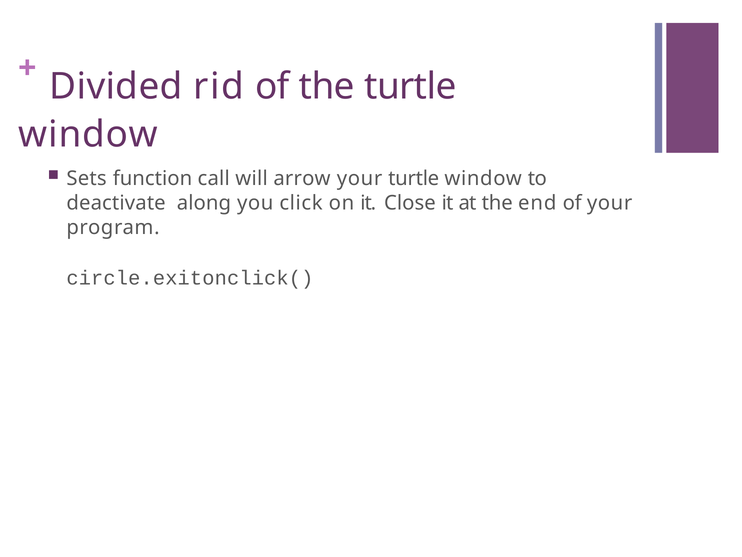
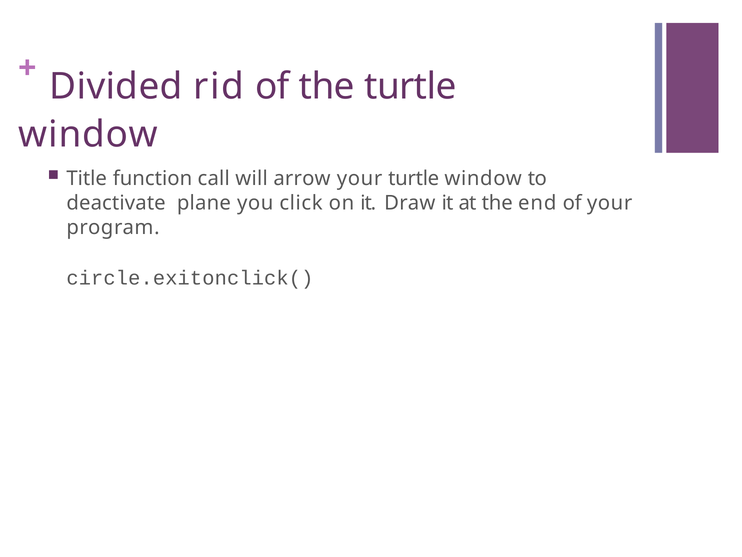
Sets: Sets -> Title
along: along -> plane
Close: Close -> Draw
